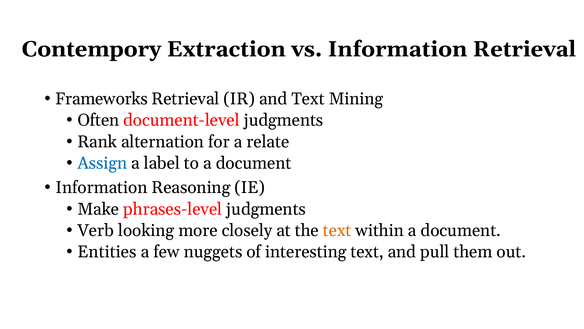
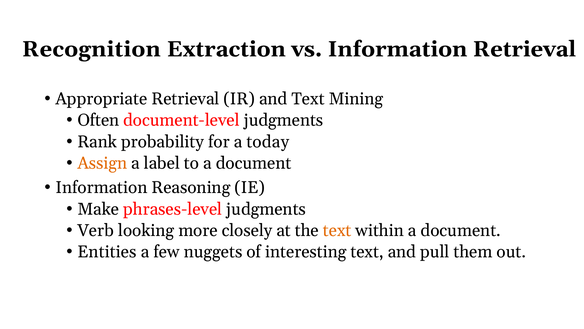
Contempory: Contempory -> Recognition
Frameworks: Frameworks -> Appropriate
alternation: alternation -> probability
relate: relate -> today
Assign colour: blue -> orange
